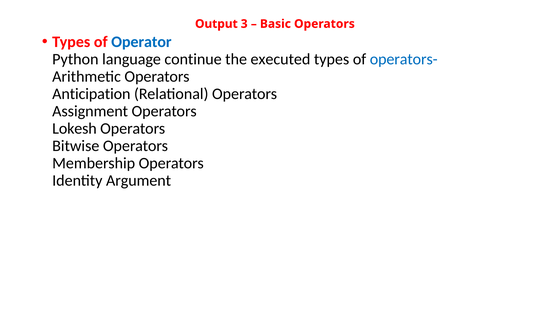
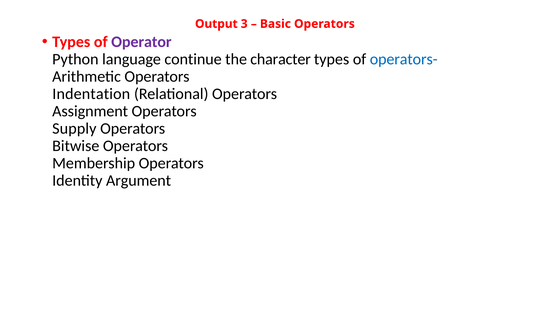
Operator colour: blue -> purple
executed: executed -> character
Anticipation: Anticipation -> Indentation
Lokesh: Lokesh -> Supply
